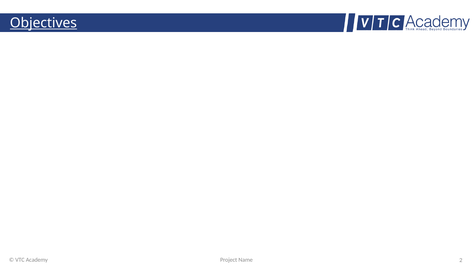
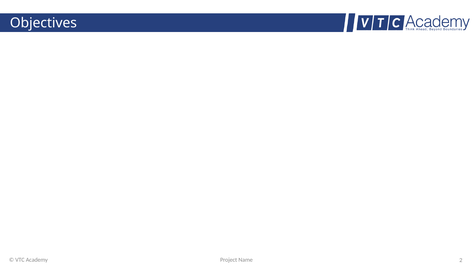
Objectives underline: present -> none
